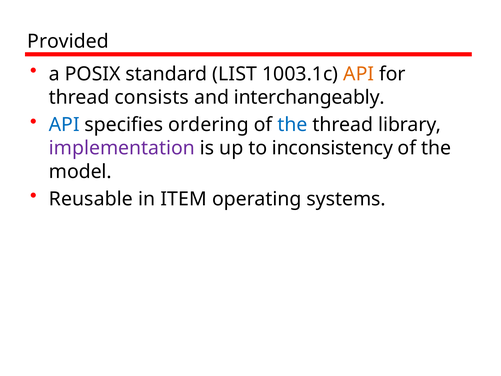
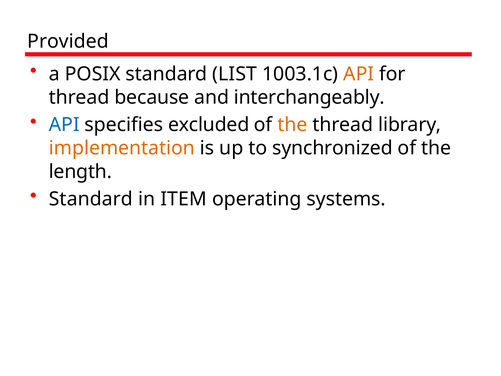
consists: consists -> because
ordering: ordering -> excluded
the at (292, 125) colour: blue -> orange
implementation colour: purple -> orange
inconsistency: inconsistency -> synchronized
model: model -> length
Reusable at (91, 199): Reusable -> Standard
